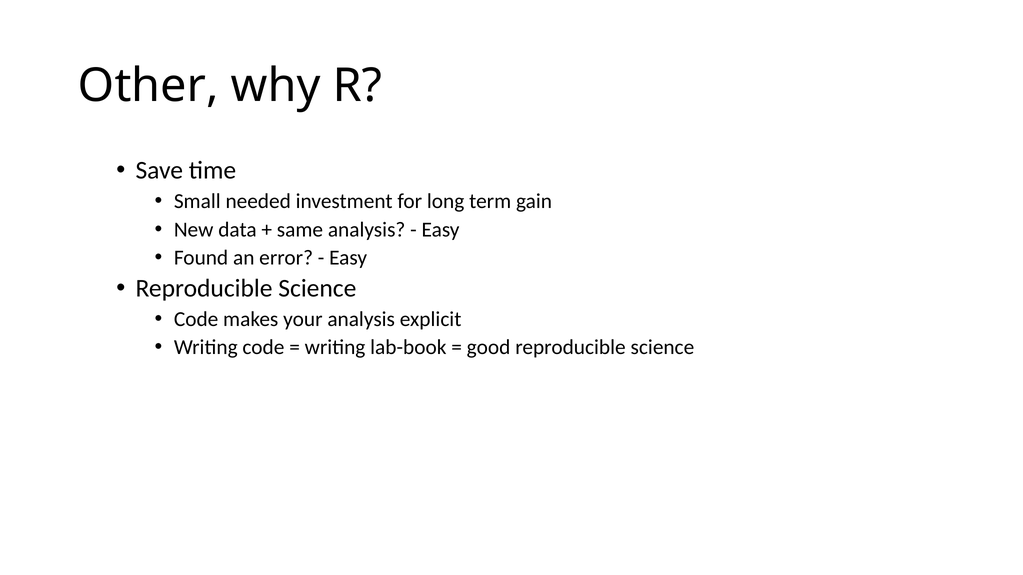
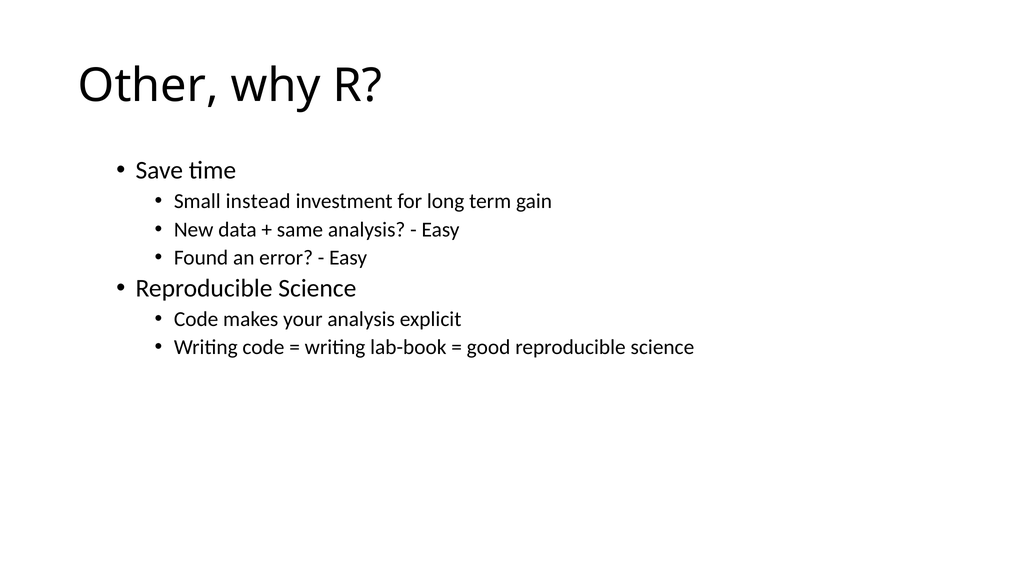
needed: needed -> instead
